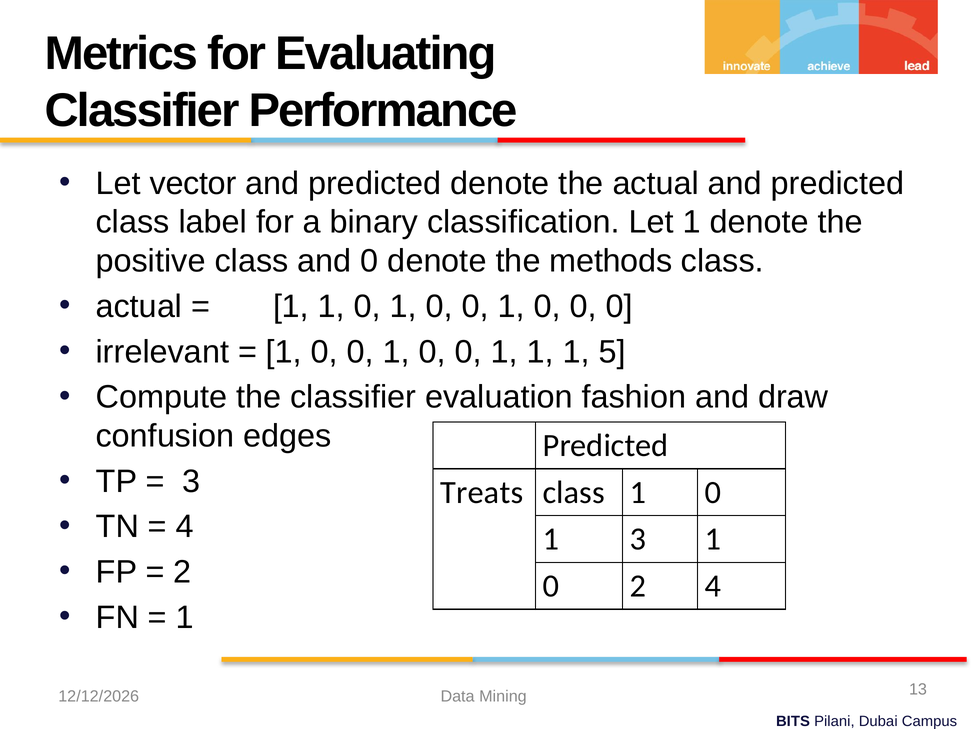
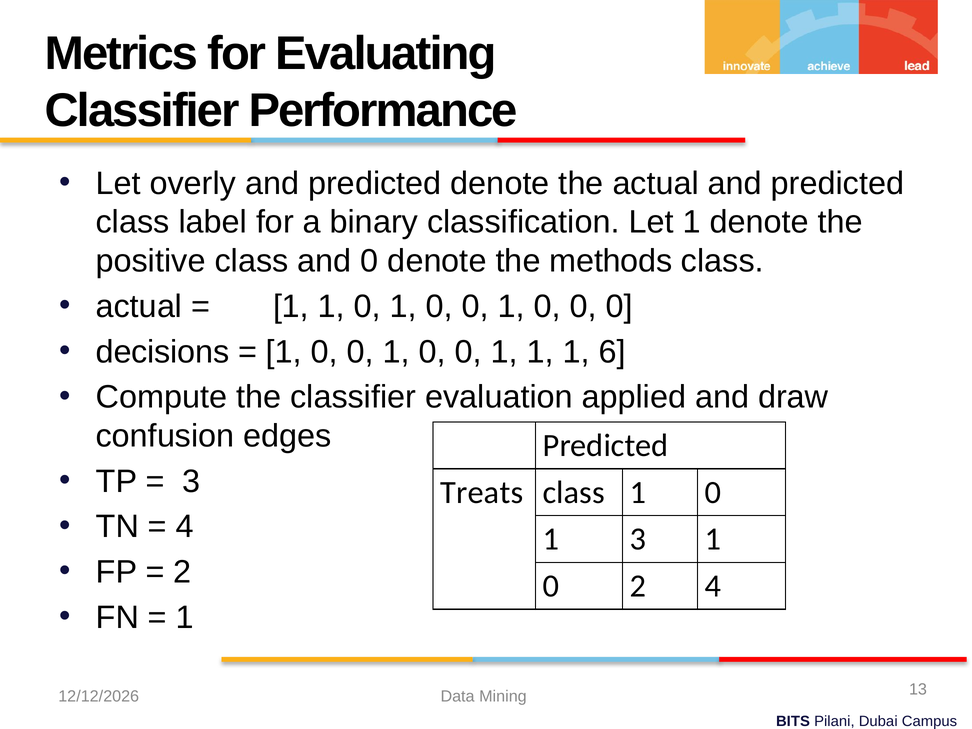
vector: vector -> overly
irrelevant: irrelevant -> decisions
5: 5 -> 6
fashion: fashion -> applied
